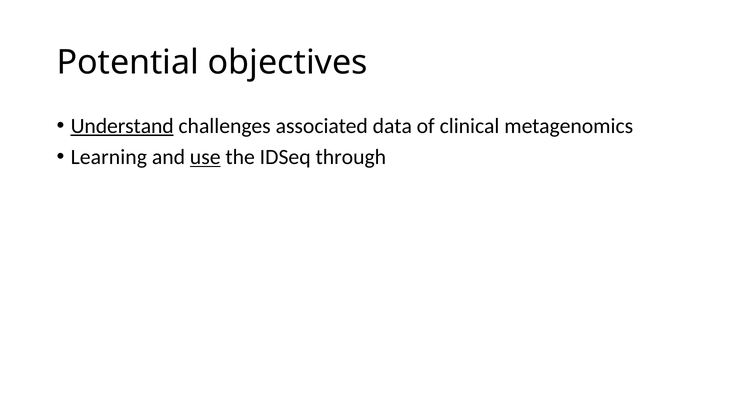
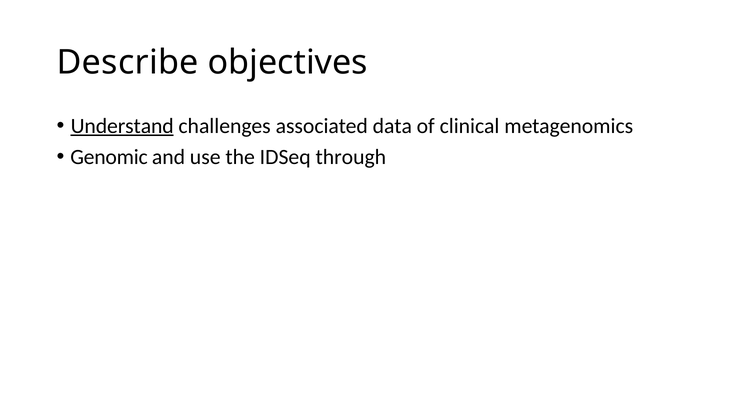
Potential: Potential -> Describe
Learning: Learning -> Genomic
use underline: present -> none
